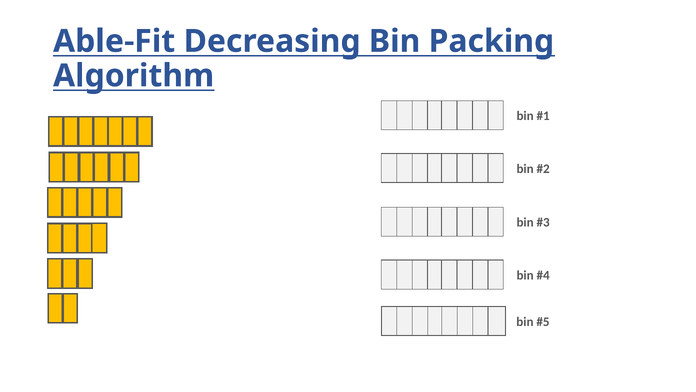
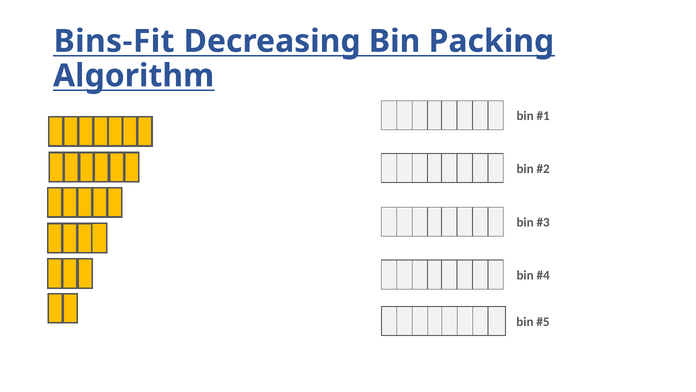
Able-Fit: Able-Fit -> Bins-Fit
